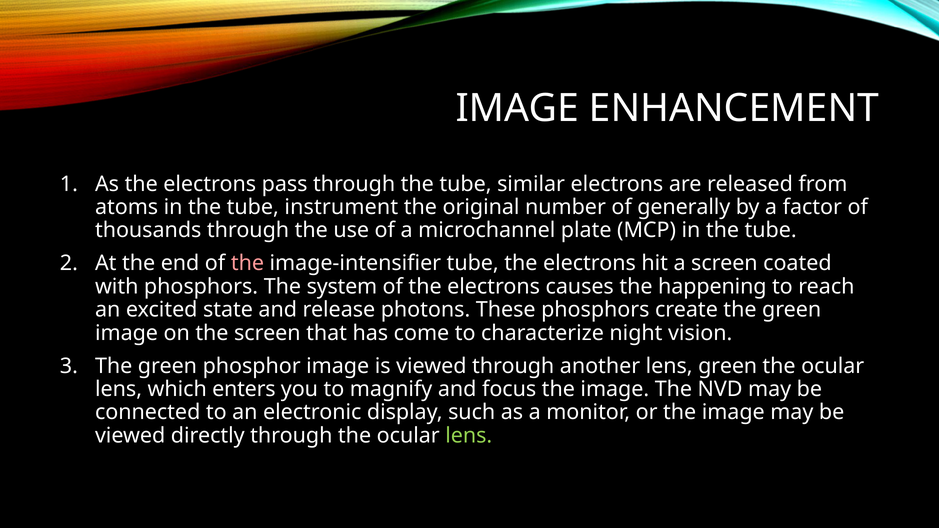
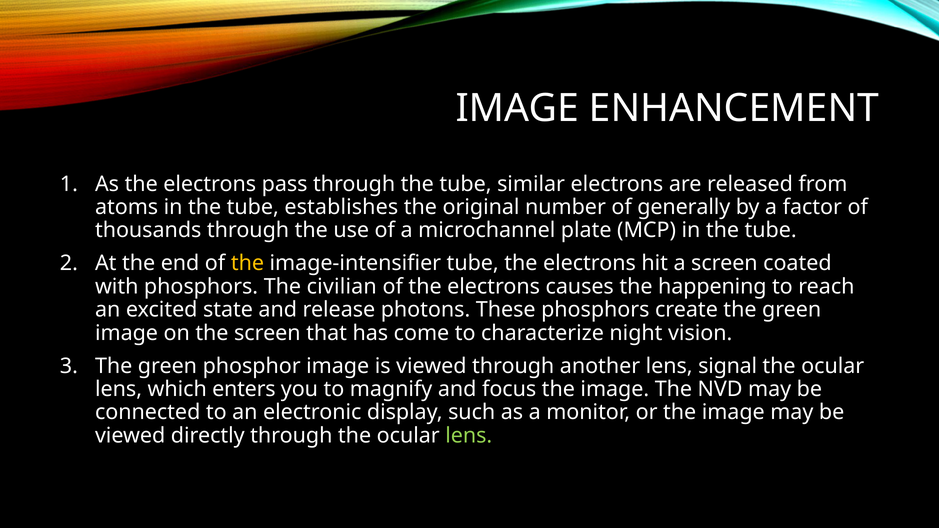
instrument: instrument -> establishes
the at (247, 263) colour: pink -> yellow
system: system -> civilian
lens green: green -> signal
